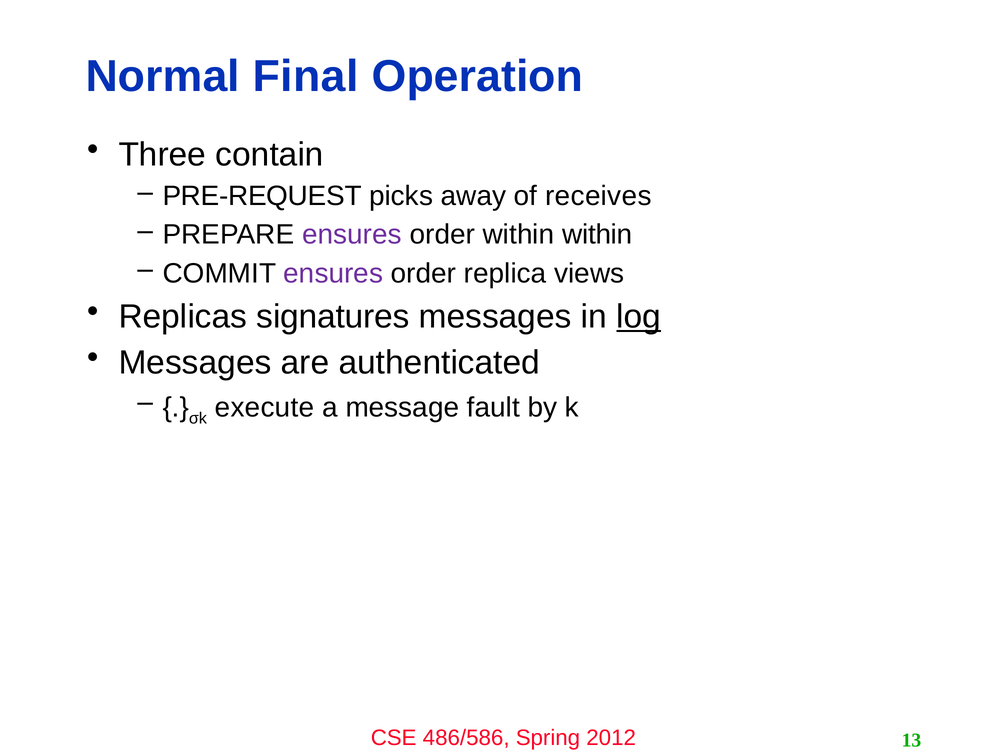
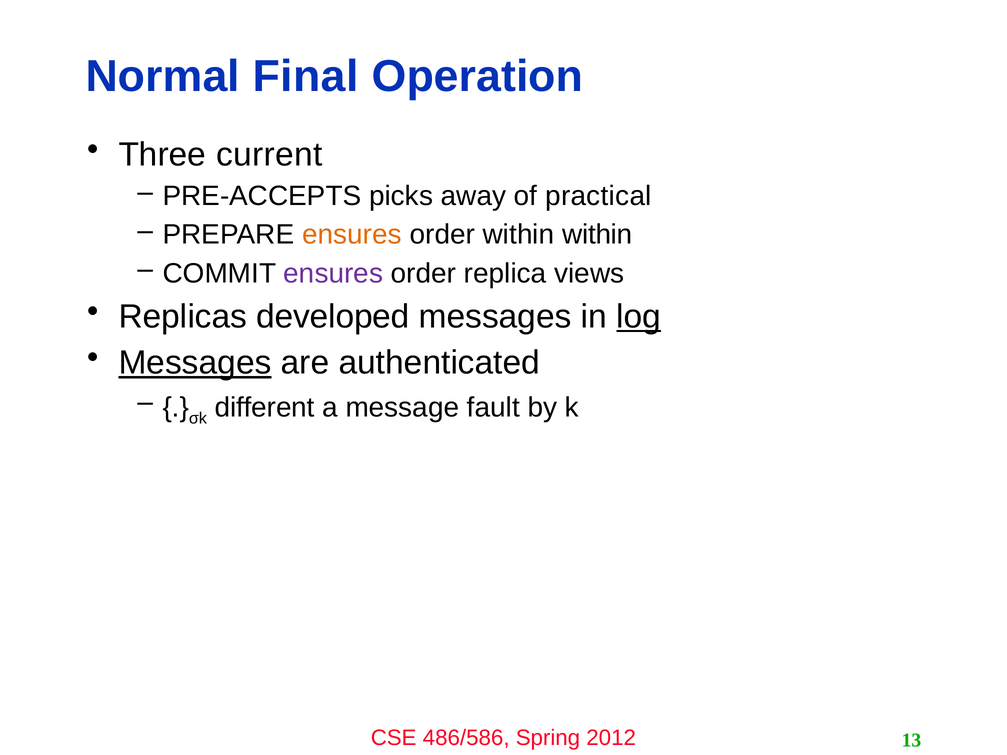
contain: contain -> current
PRE-REQUEST: PRE-REQUEST -> PRE-ACCEPTS
receives: receives -> practical
ensures at (352, 235) colour: purple -> orange
signatures: signatures -> developed
Messages at (195, 363) underline: none -> present
execute: execute -> different
